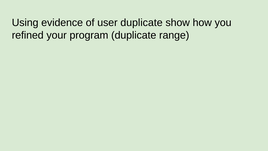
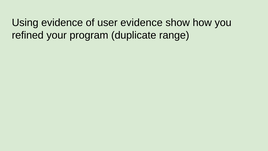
user duplicate: duplicate -> evidence
